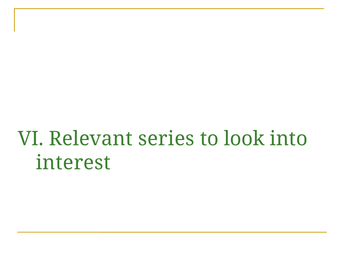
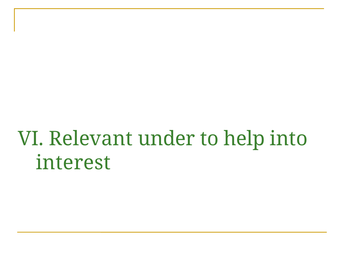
series: series -> under
look: look -> help
